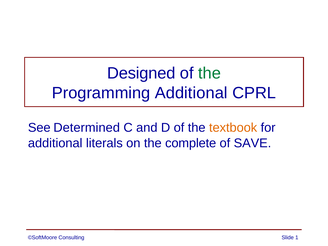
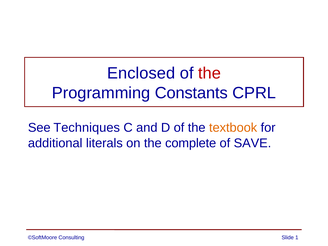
Designed: Designed -> Enclosed
the at (209, 73) colour: green -> red
Programming Additional: Additional -> Constants
Determined: Determined -> Techniques
